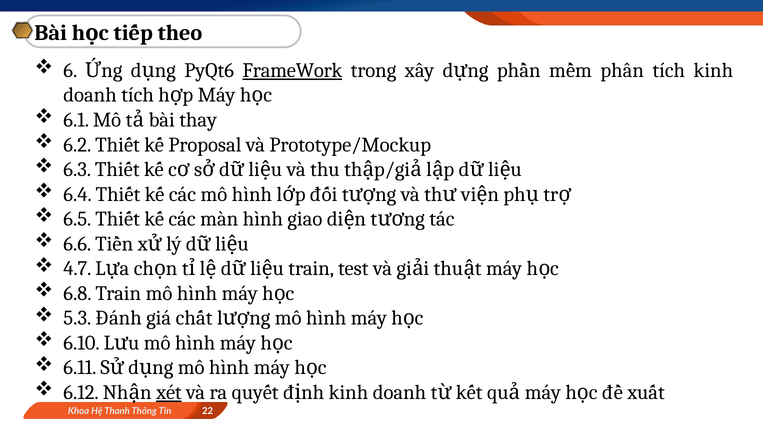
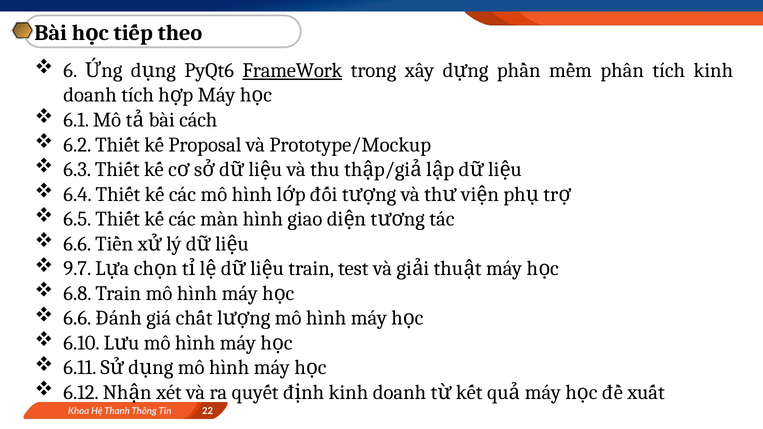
thay: thay -> cách
4.7: 4.7 -> 9.7
5.3 at (77, 318): 5.3 -> 6.6
xét underline: present -> none
